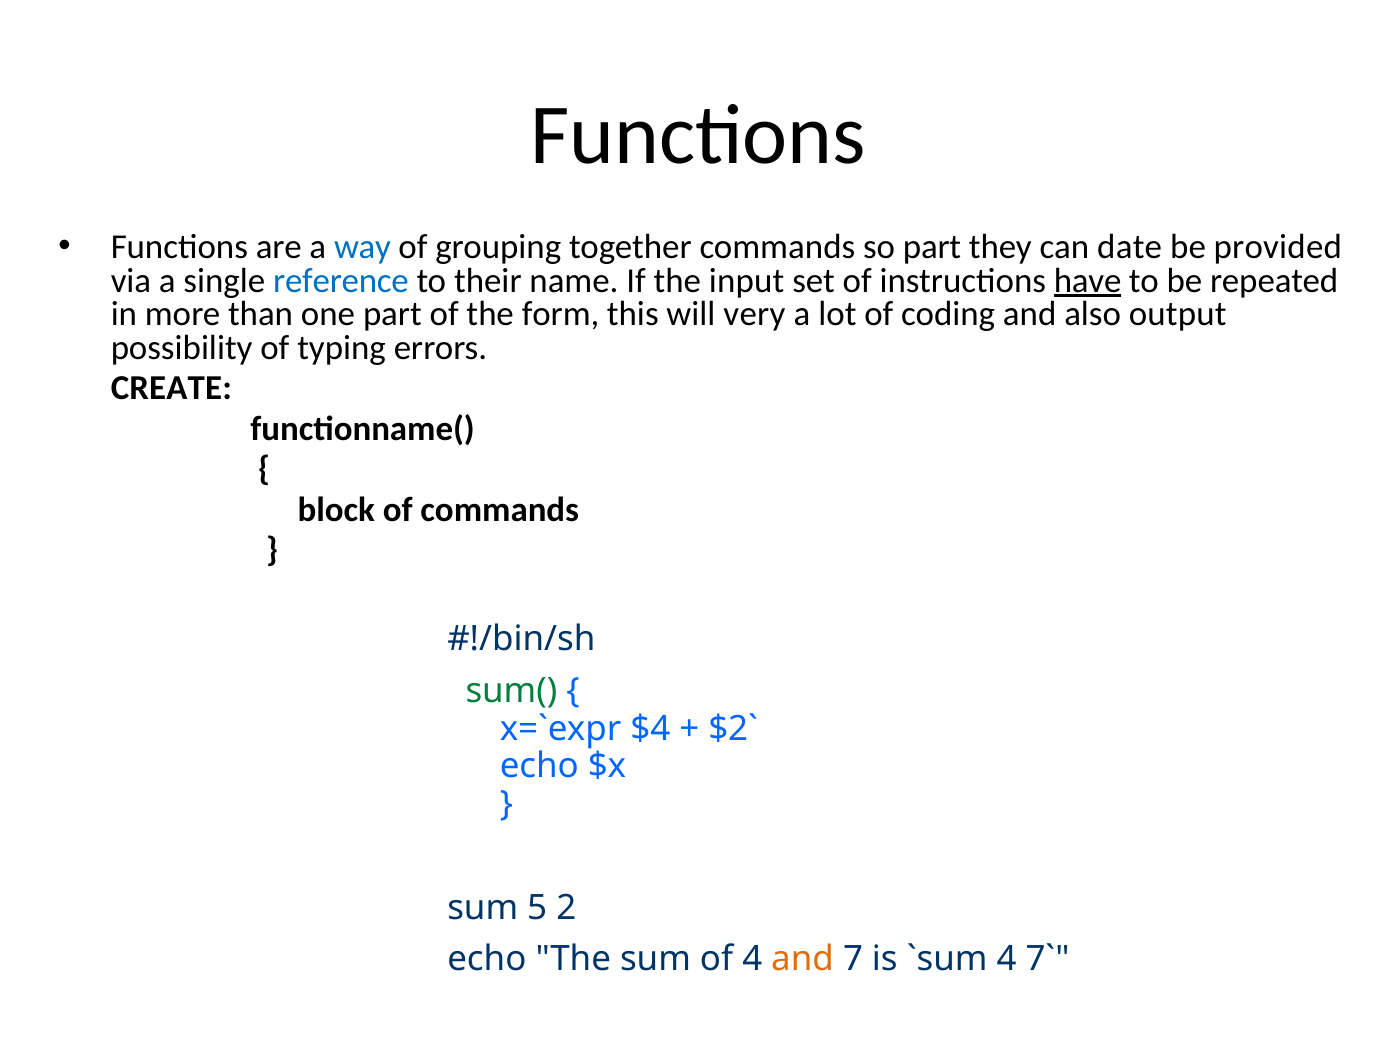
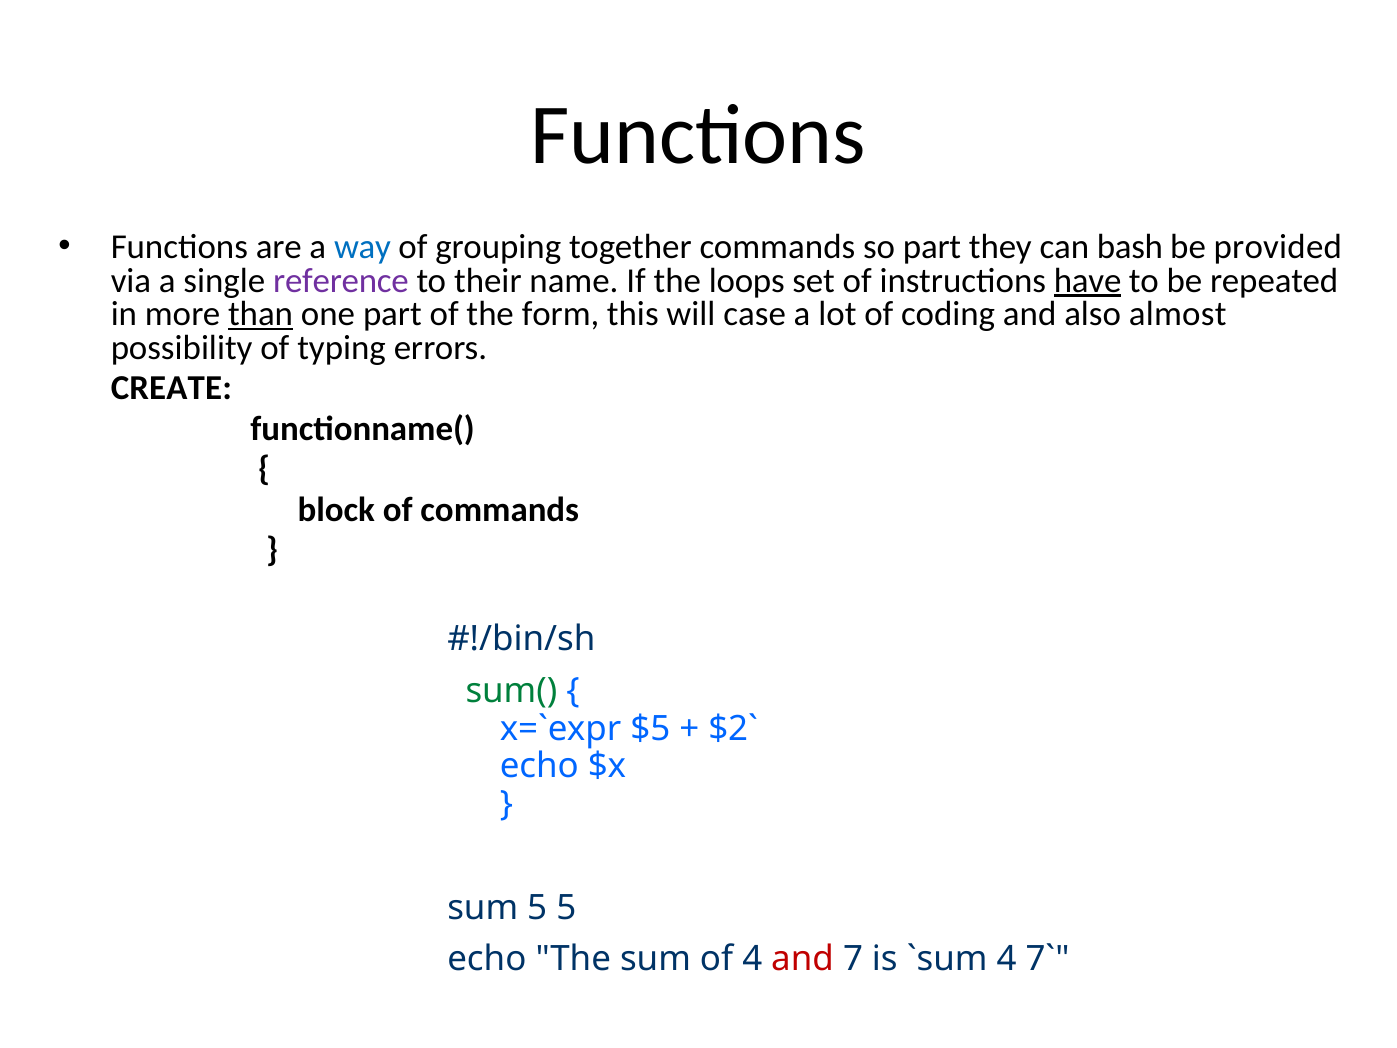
date: date -> bash
reference colour: blue -> purple
input: input -> loops
than underline: none -> present
very: very -> case
output: output -> almost
$4: $4 -> $5
5 2: 2 -> 5
and at (803, 959) colour: orange -> red
